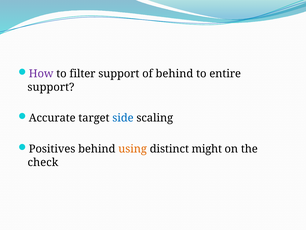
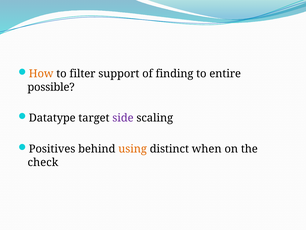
How colour: purple -> orange
of behind: behind -> finding
support at (51, 87): support -> possible
Accurate: Accurate -> Datatype
side colour: blue -> purple
might: might -> when
